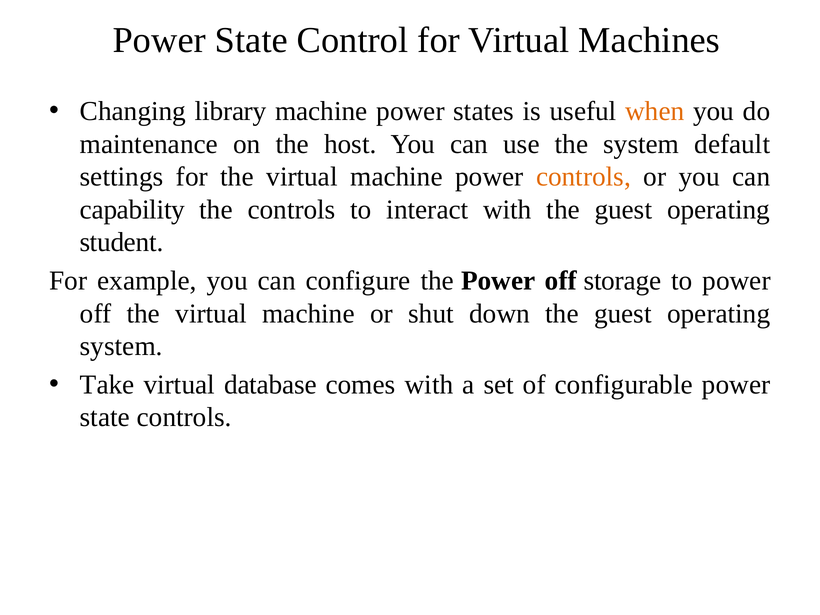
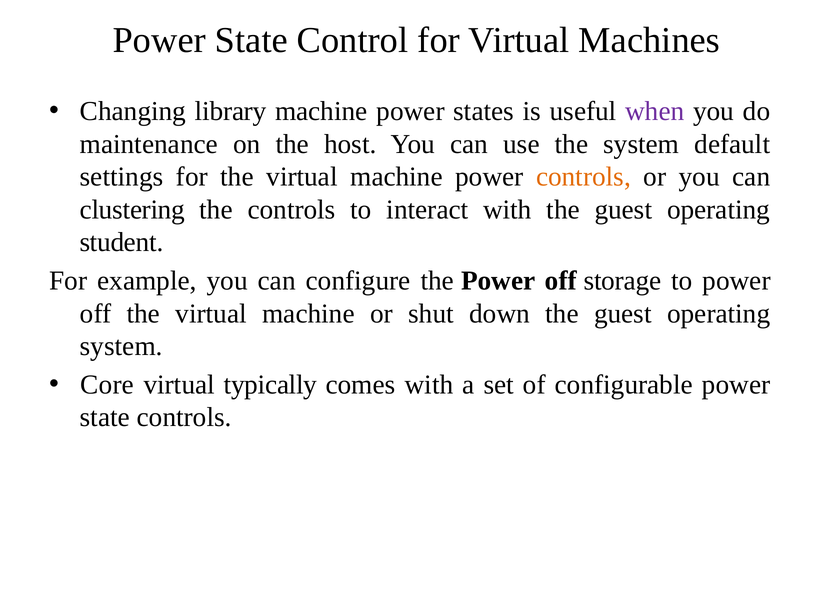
when colour: orange -> purple
capability: capability -> clustering
Take: Take -> Core
database: database -> typically
